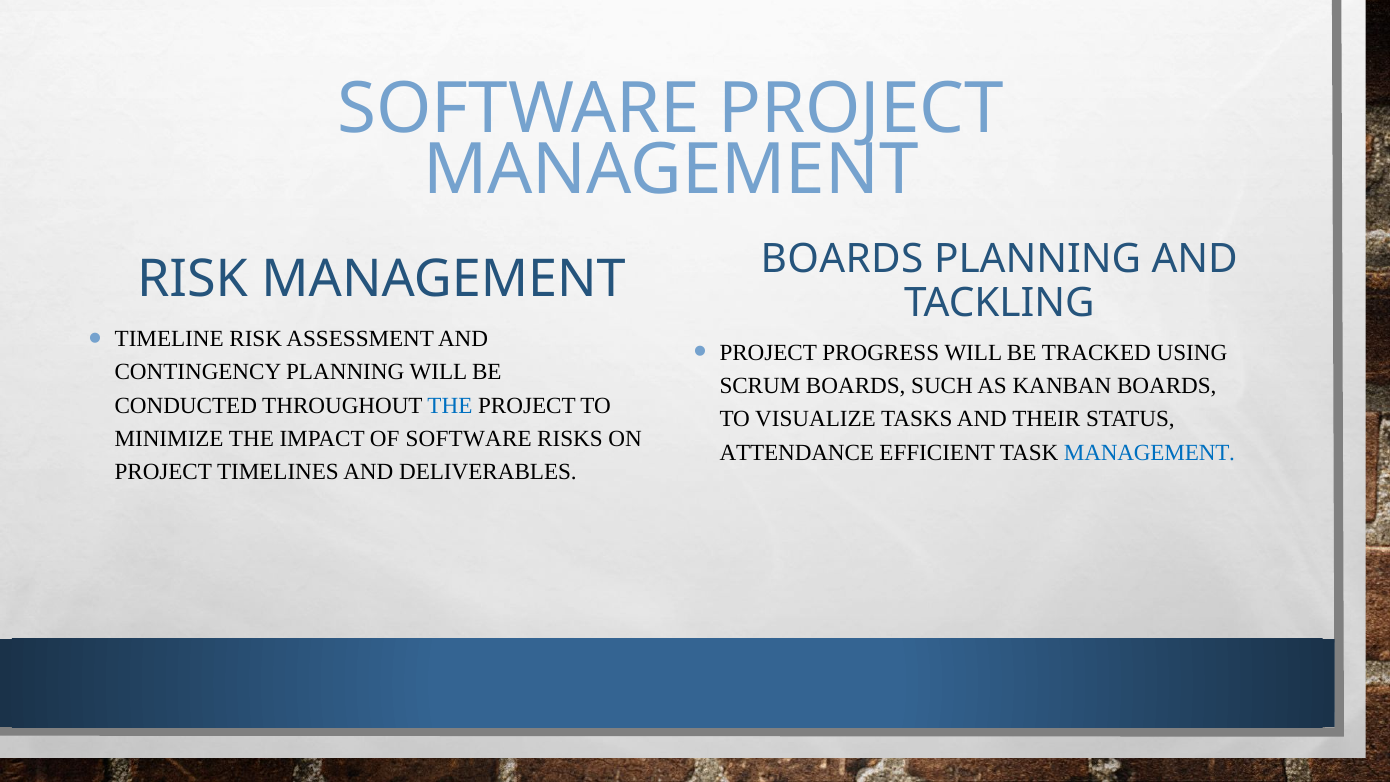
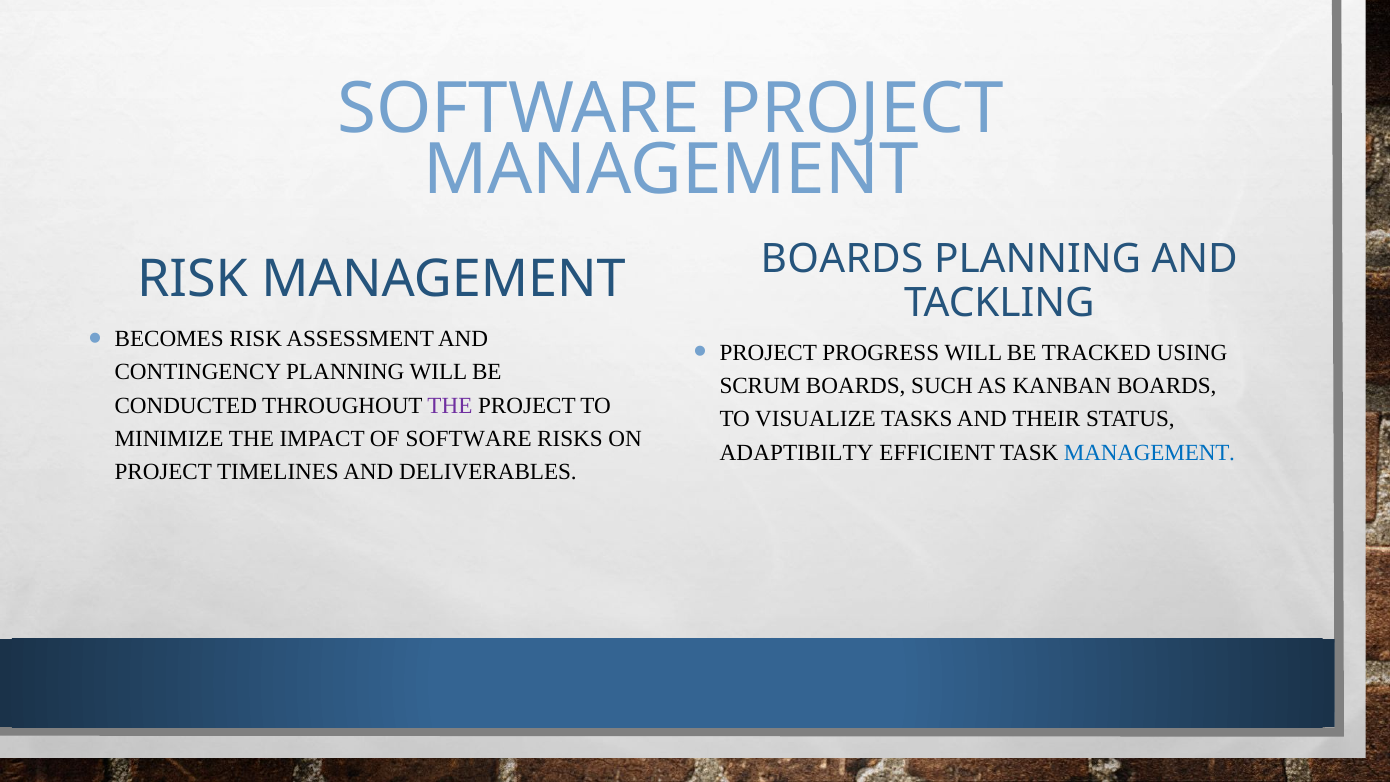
TIMELINE: TIMELINE -> BECOMES
THE at (450, 406) colour: blue -> purple
ATTENDANCE: ATTENDANCE -> ADAPTIBILTY
